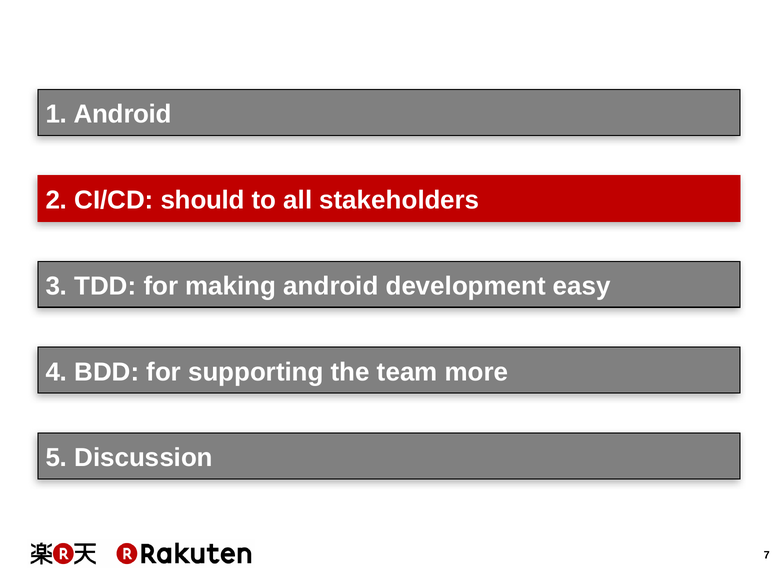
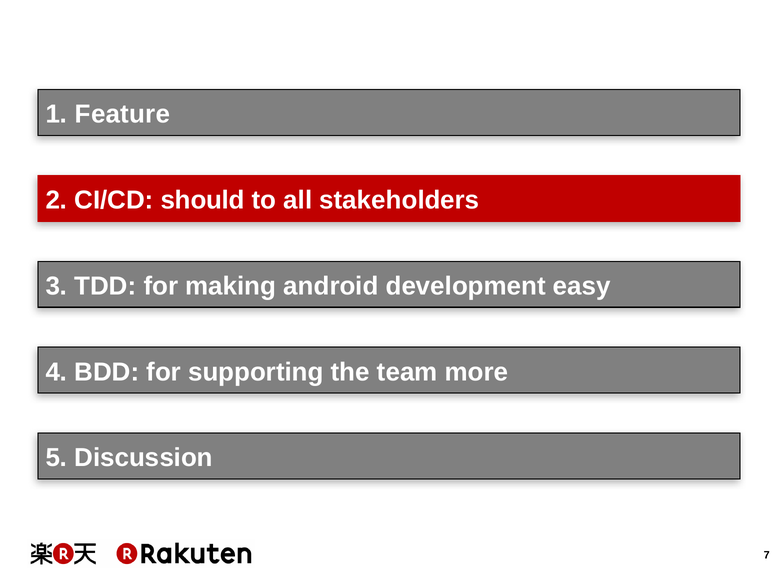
1 Android: Android -> Feature
